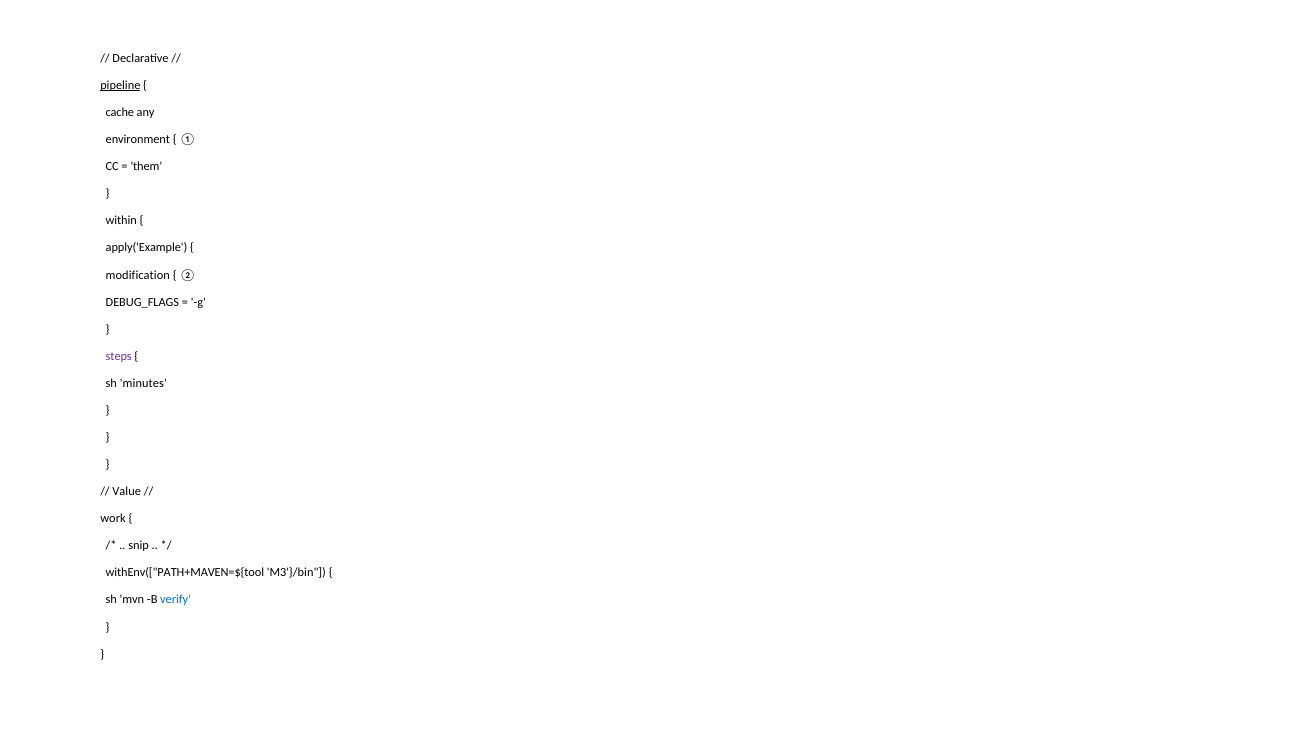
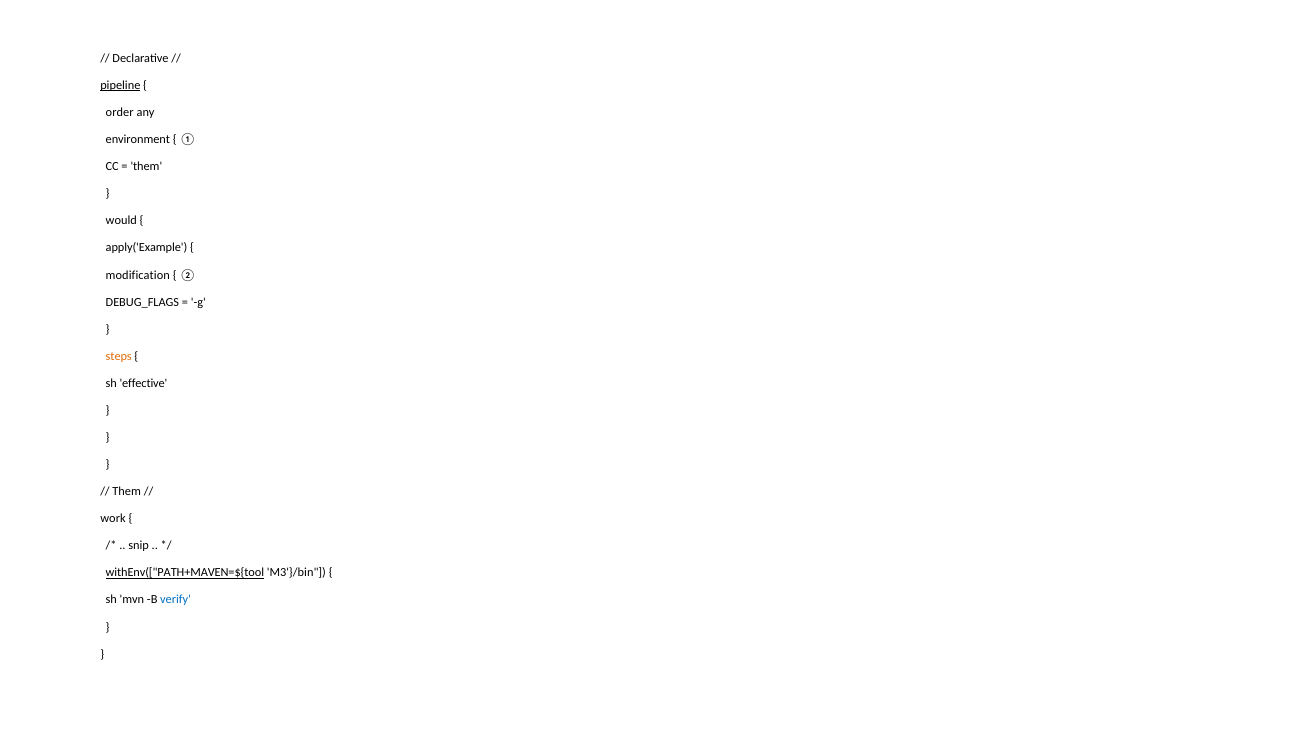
cache: cache -> order
within: within -> would
steps colour: purple -> orange
minutes: minutes -> effective
Value at (127, 491): Value -> Them
withEnv(["PATH+MAVEN=${tool underline: none -> present
